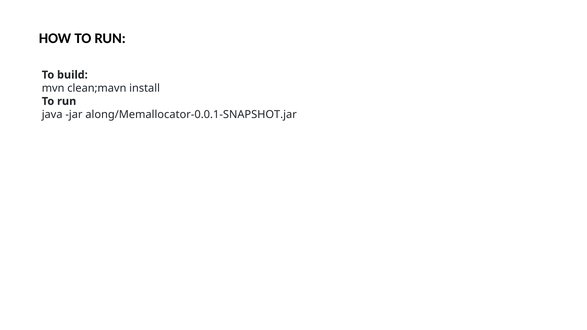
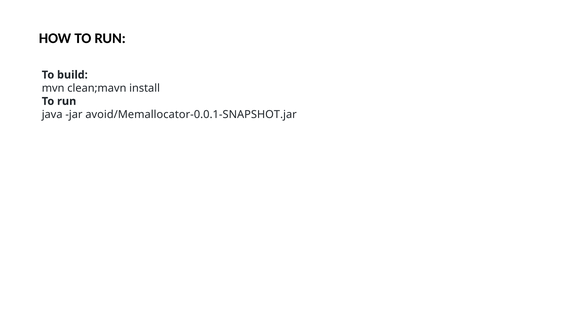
along/Memallocator-0.0.1-SNAPSHOT.jar: along/Memallocator-0.0.1-SNAPSHOT.jar -> avoid/Memallocator-0.0.1-SNAPSHOT.jar
